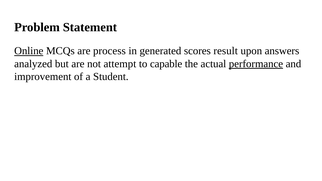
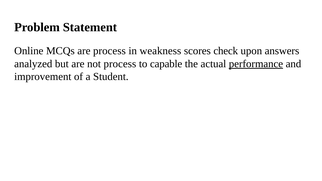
Online underline: present -> none
generated: generated -> weakness
result: result -> check
not attempt: attempt -> process
